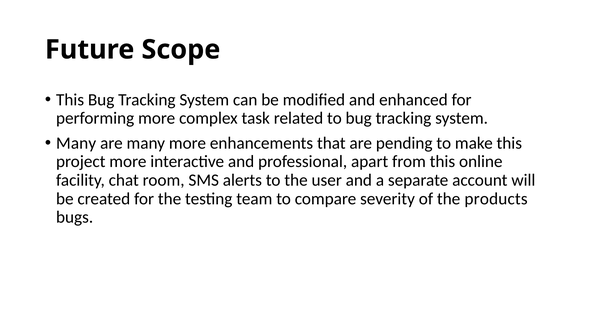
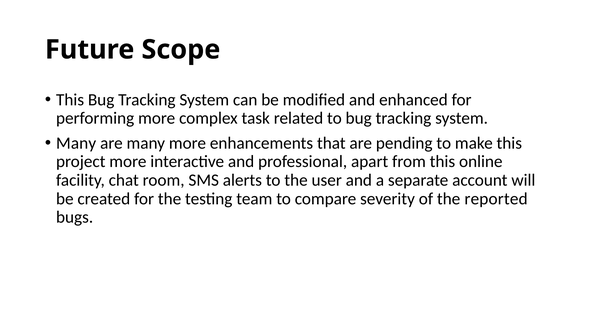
products: products -> reported
